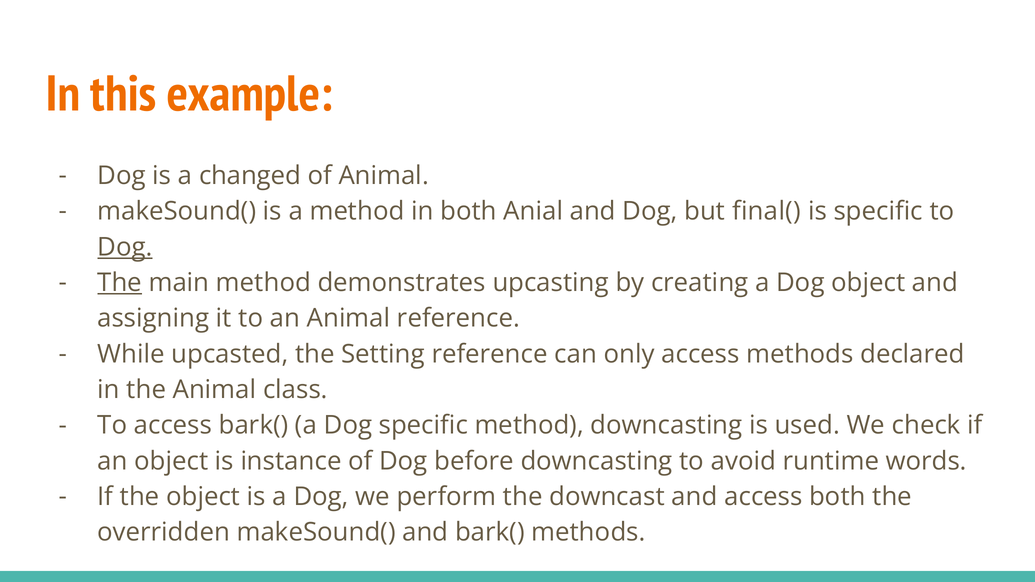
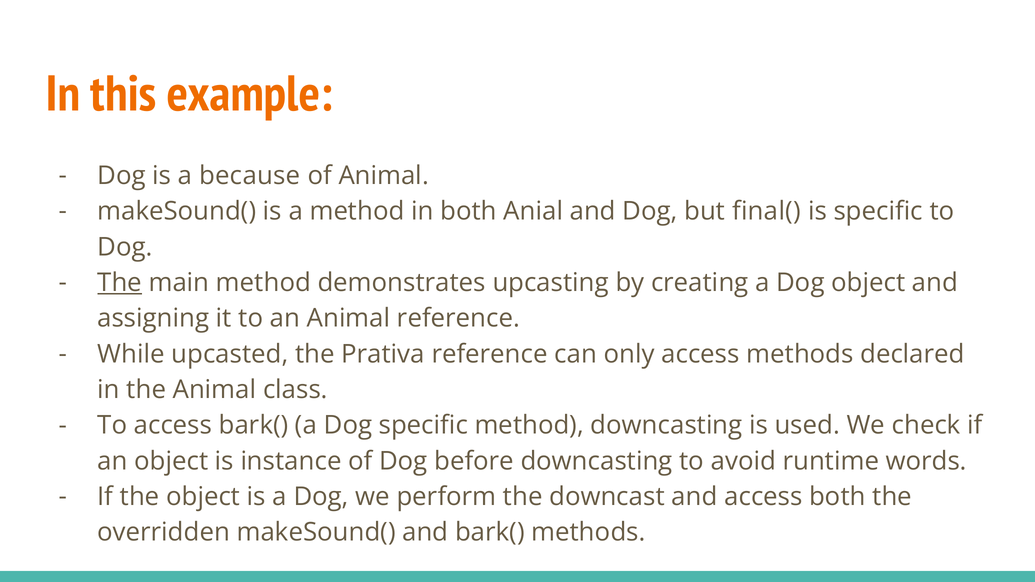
changed: changed -> because
Dog at (125, 247) underline: present -> none
Setting: Setting -> Prativa
